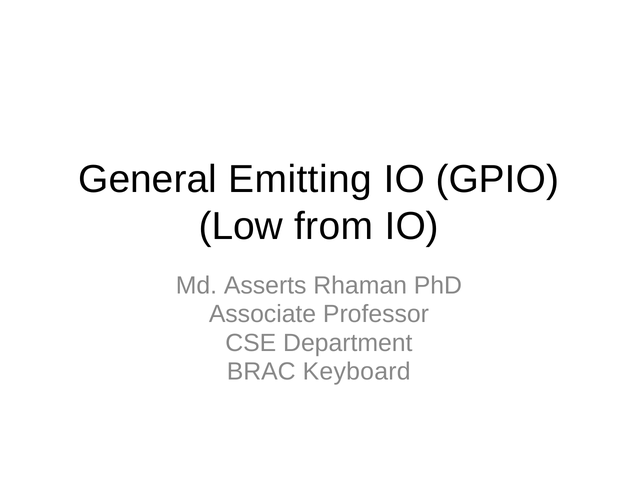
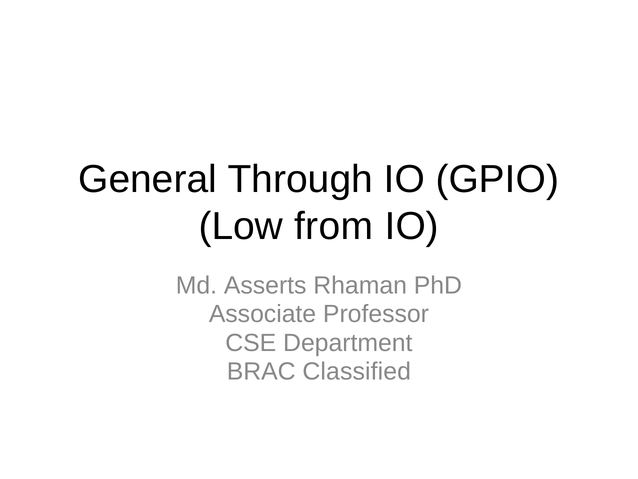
Emitting: Emitting -> Through
Keyboard: Keyboard -> Classified
